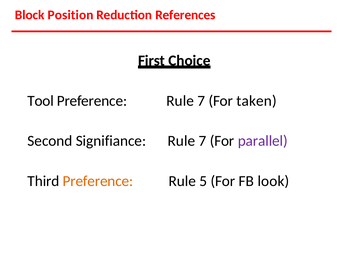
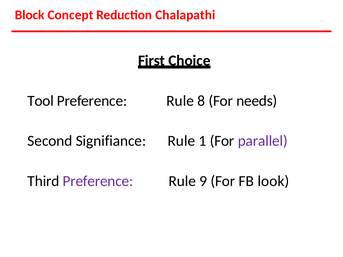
Position: Position -> Concept
References: References -> Chalapathi
Preference Rule 7: 7 -> 8
taken: taken -> needs
7 at (202, 141): 7 -> 1
Preference at (98, 181) colour: orange -> purple
5: 5 -> 9
